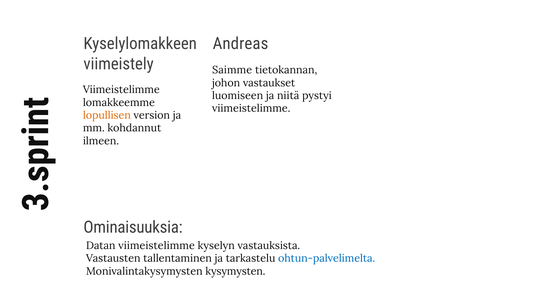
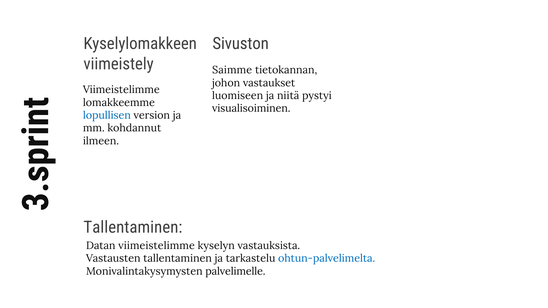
Andreas: Andreas -> Sivuston
viimeistelimme at (251, 108): viimeistelimme -> visualisoiminen
lopullisen colour: orange -> blue
Ominaisuuksia at (133, 228): Ominaisuuksia -> Tallentaminen
kysymysten: kysymysten -> palvelimelle
